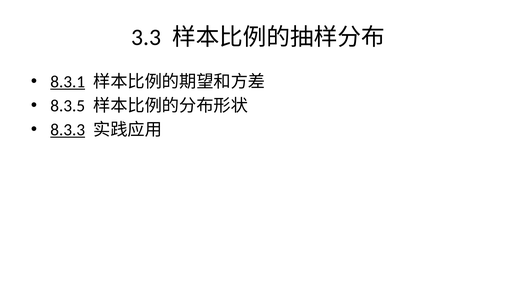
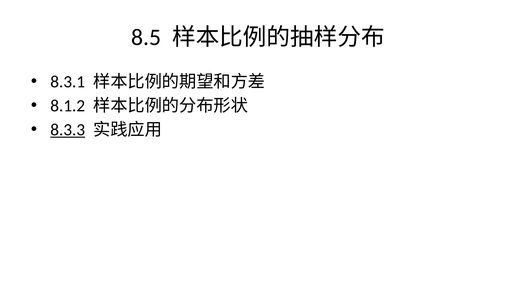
3.3: 3.3 -> 8.5
8.3.1 underline: present -> none
8.3.5: 8.3.5 -> 8.1.2
